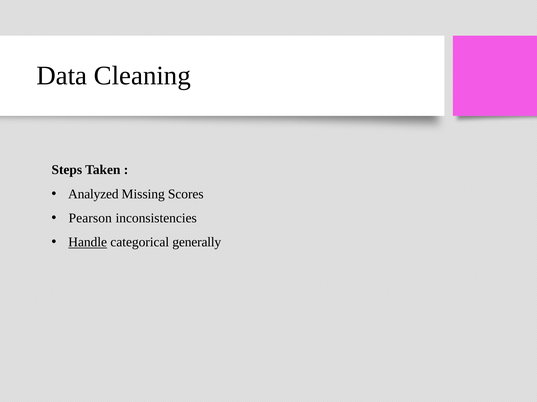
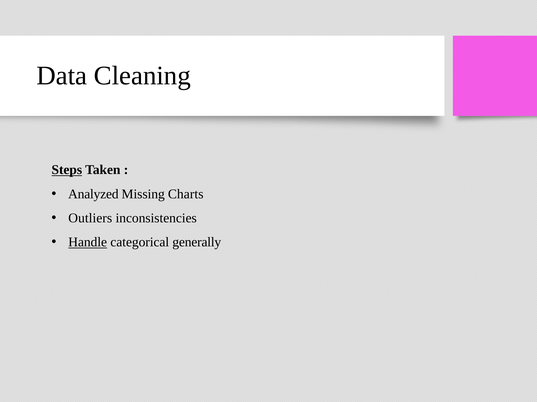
Steps underline: none -> present
Scores: Scores -> Charts
Pearson: Pearson -> Outliers
